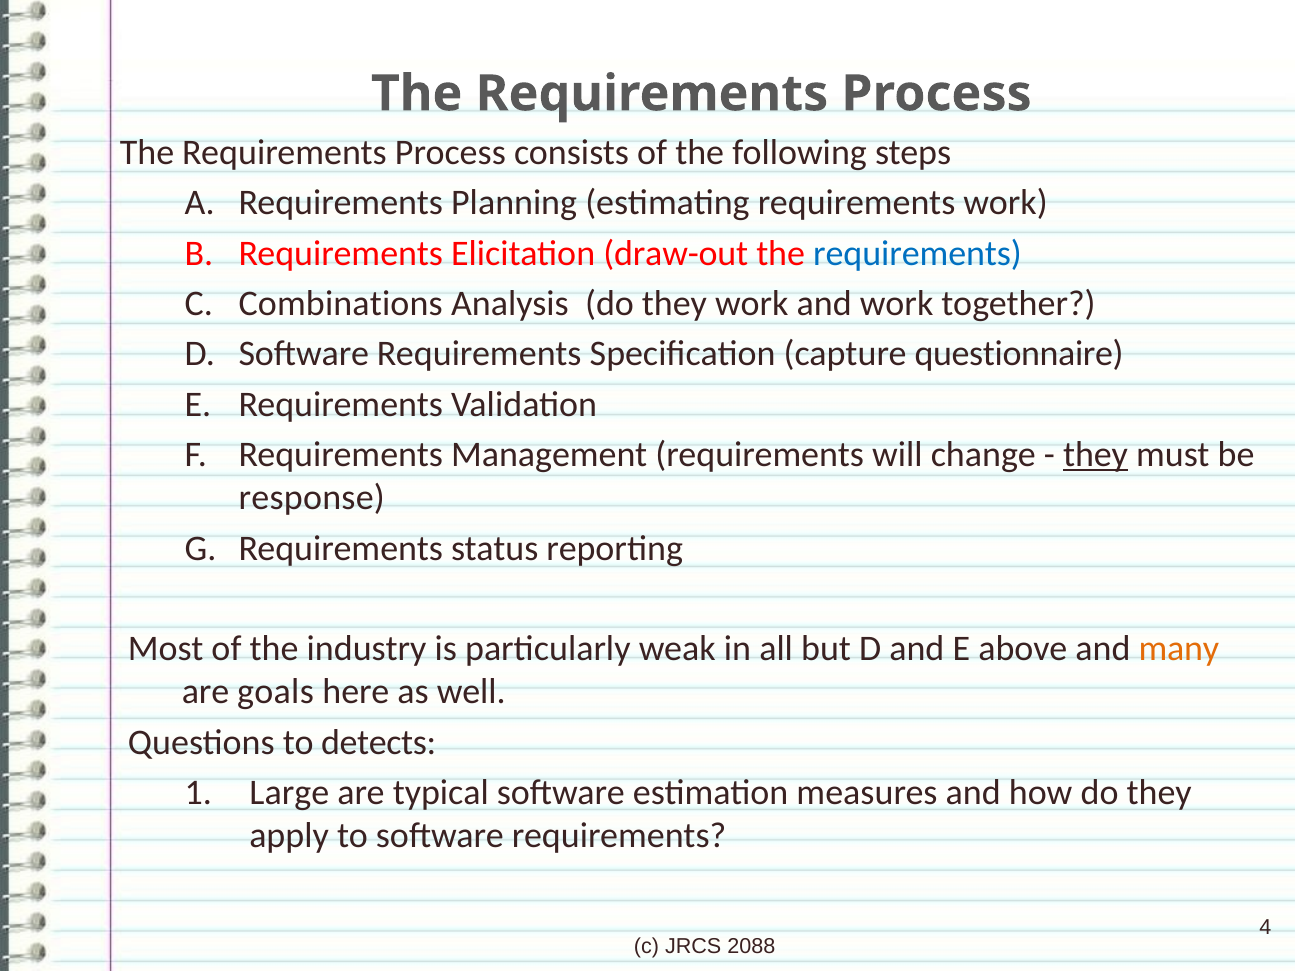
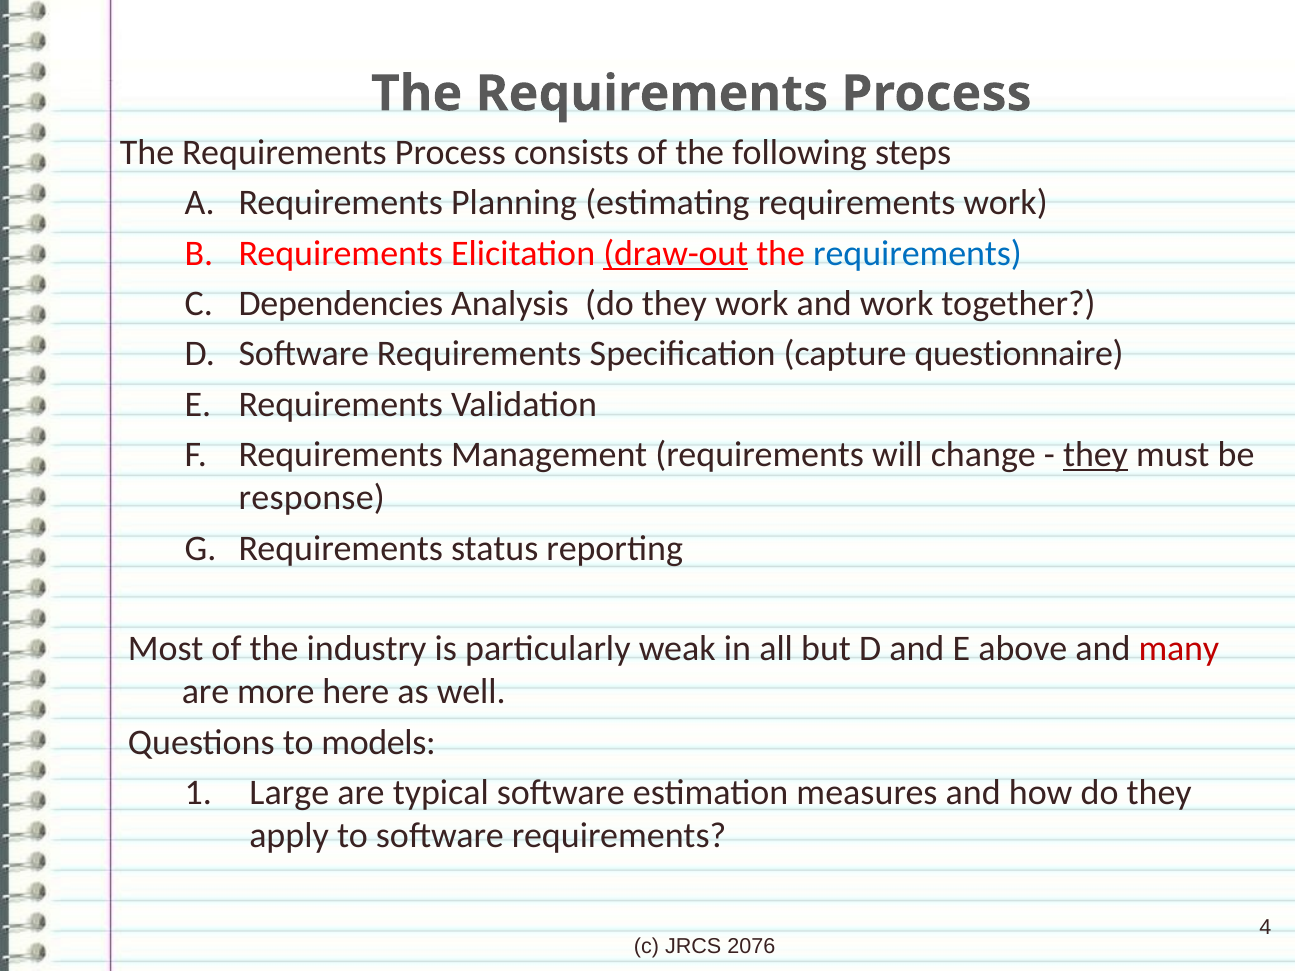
draw-out underline: none -> present
Combinations: Combinations -> Dependencies
many colour: orange -> red
goals: goals -> more
detects: detects -> models
2088: 2088 -> 2076
